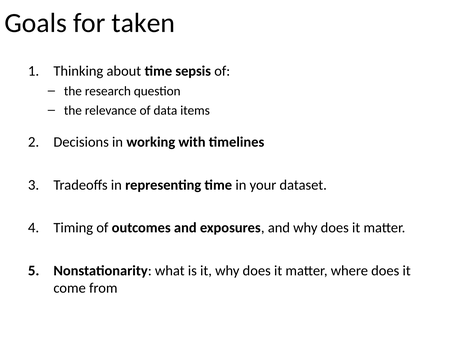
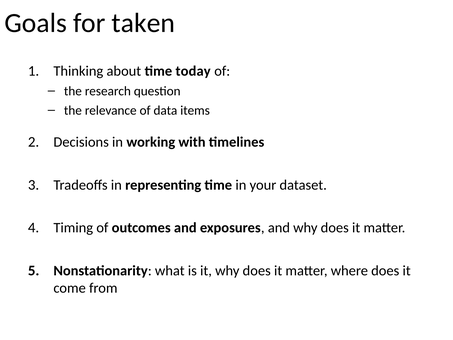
sepsis: sepsis -> today
